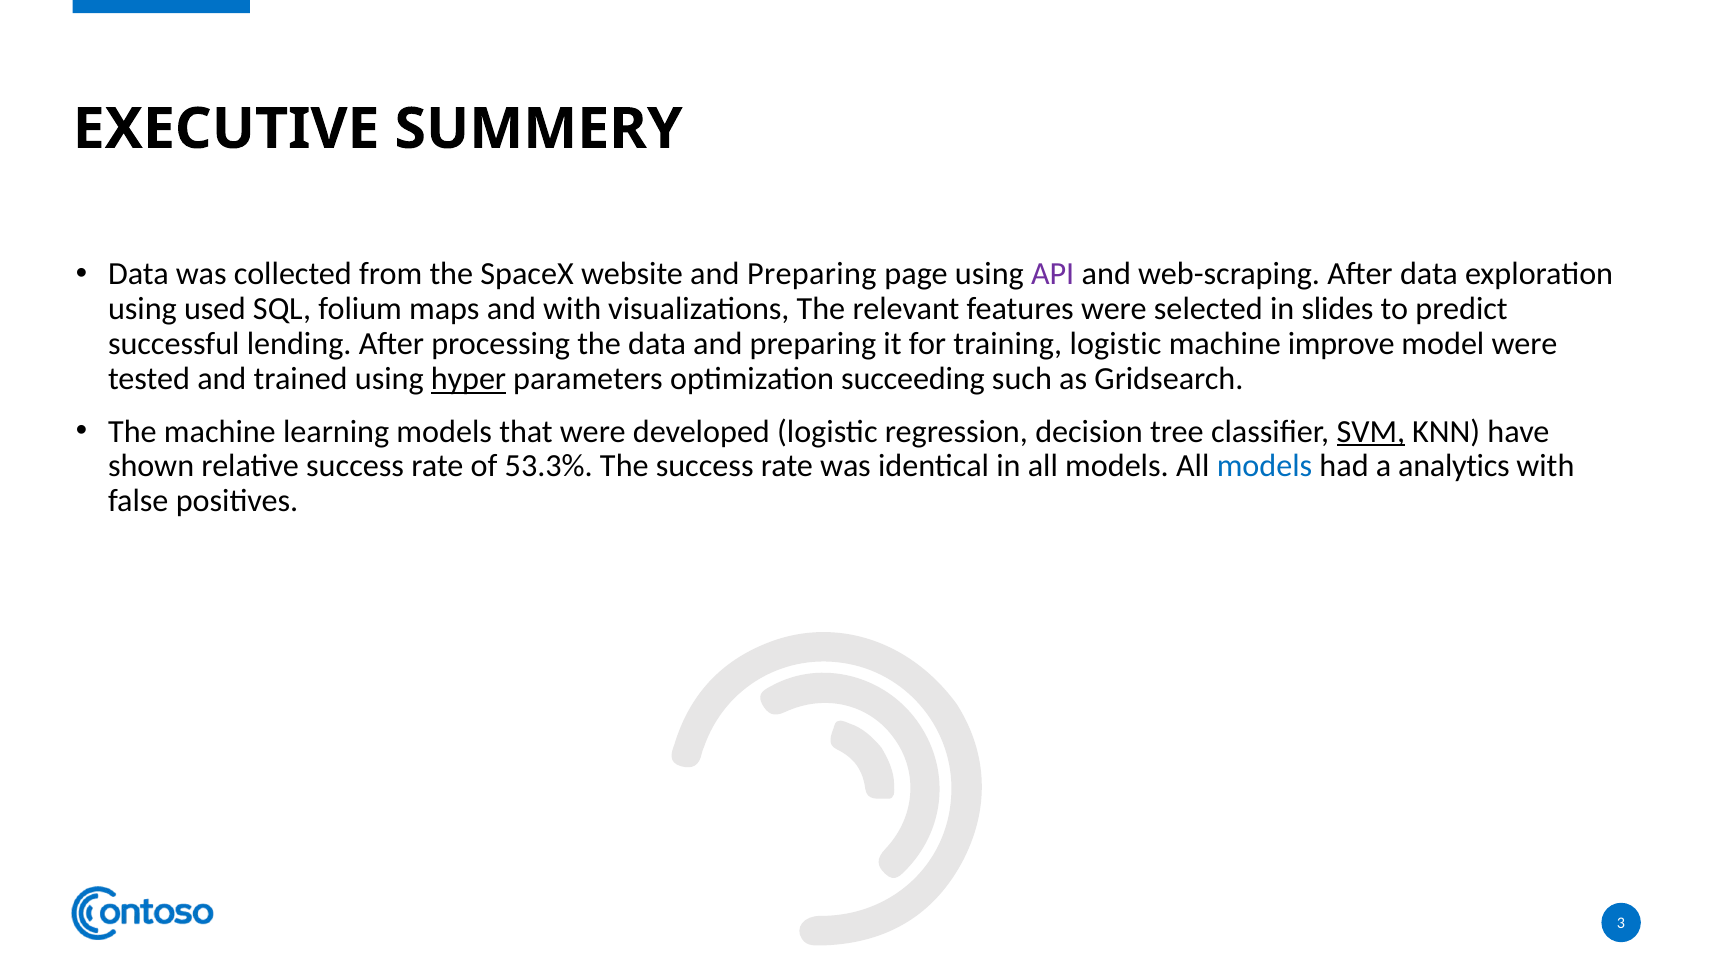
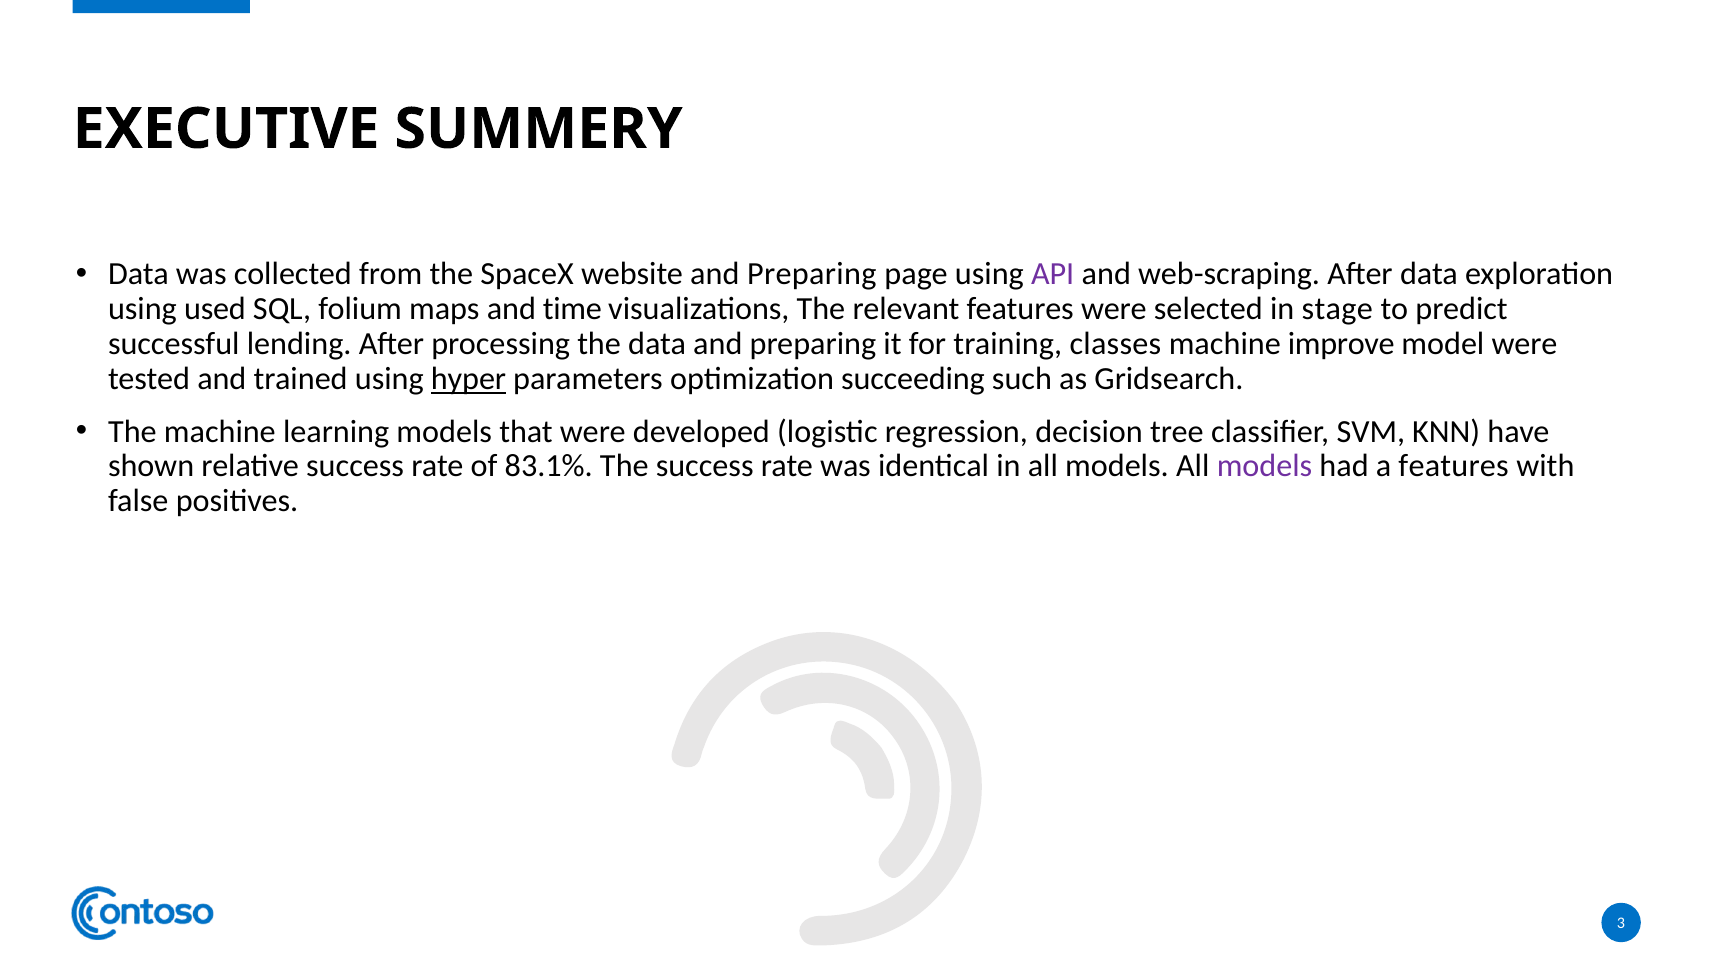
and with: with -> time
slides: slides -> stage
training logistic: logistic -> classes
SVM underline: present -> none
53.3%: 53.3% -> 83.1%
models at (1265, 466) colour: blue -> purple
a analytics: analytics -> features
